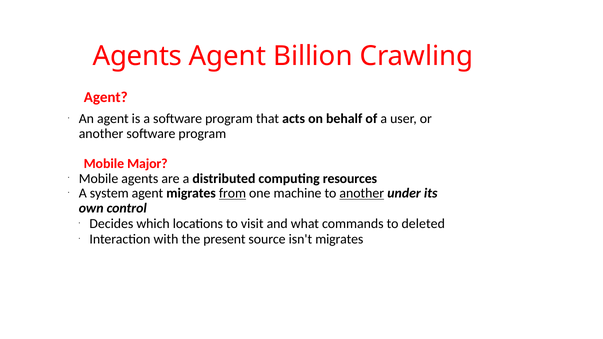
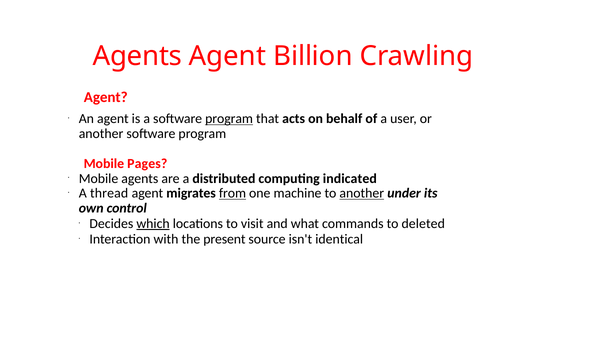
program at (229, 119) underline: none -> present
Major: Major -> Pages
resources: resources -> indicated
system: system -> thread
which underline: none -> present
isn't migrates: migrates -> identical
